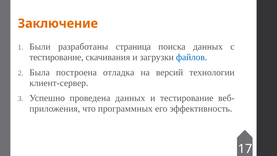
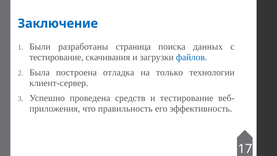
Заключение colour: orange -> blue
версий: версий -> только
проведена данных: данных -> средств
программных: программных -> правильность
